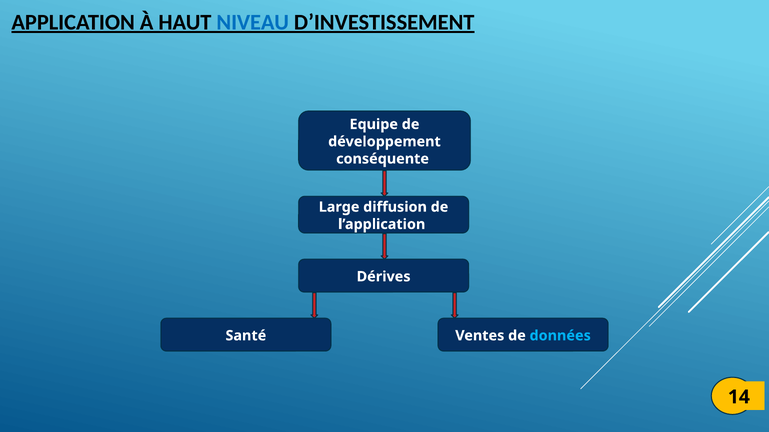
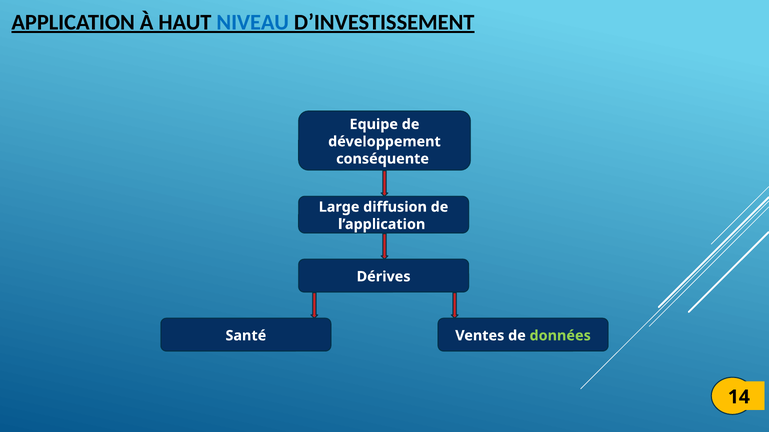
données colour: light blue -> light green
